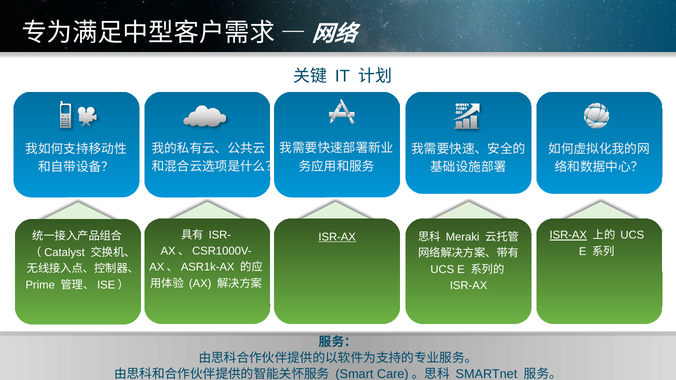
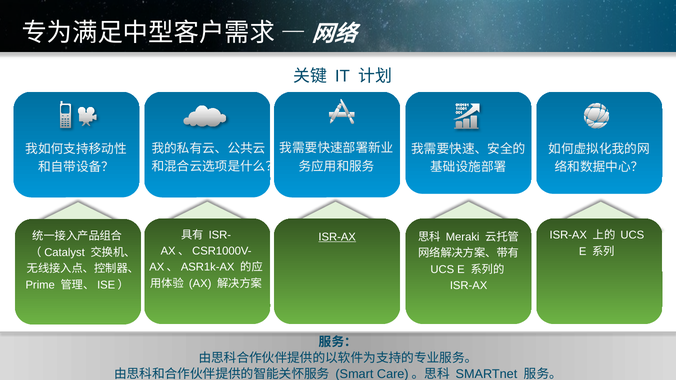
ISR-AX at (568, 235) underline: present -> none
